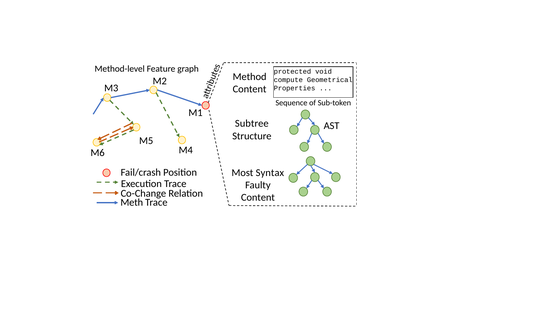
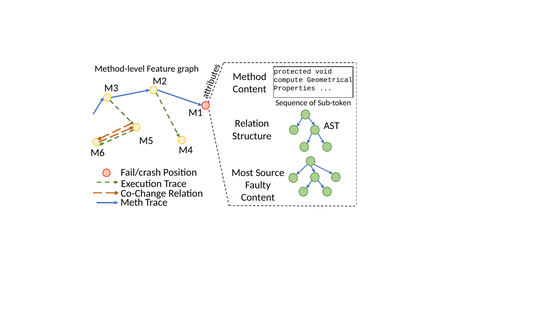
Subtree at (252, 124): Subtree -> Relation
Syntax: Syntax -> Source
